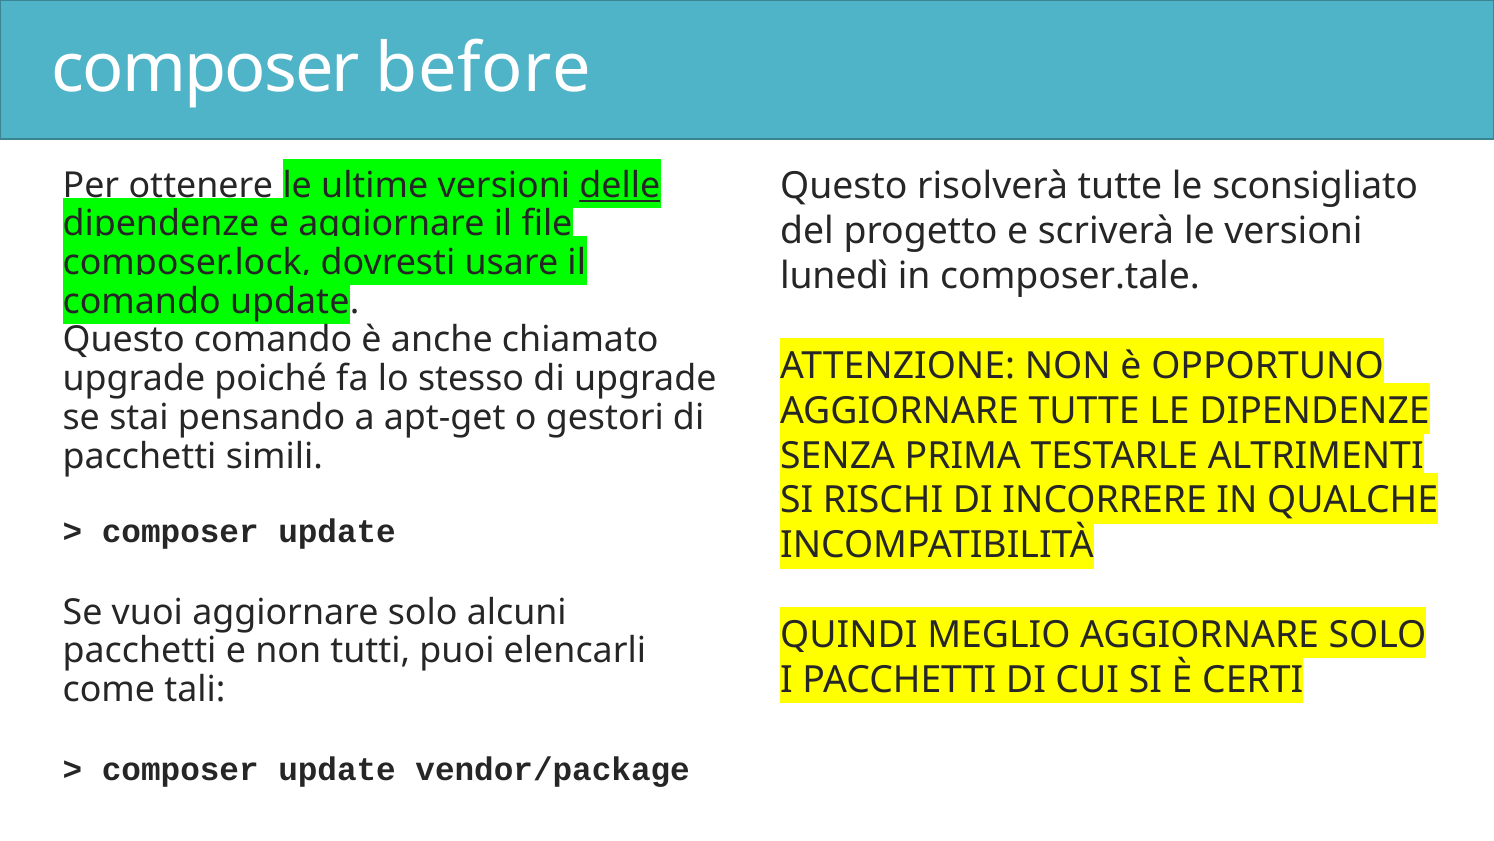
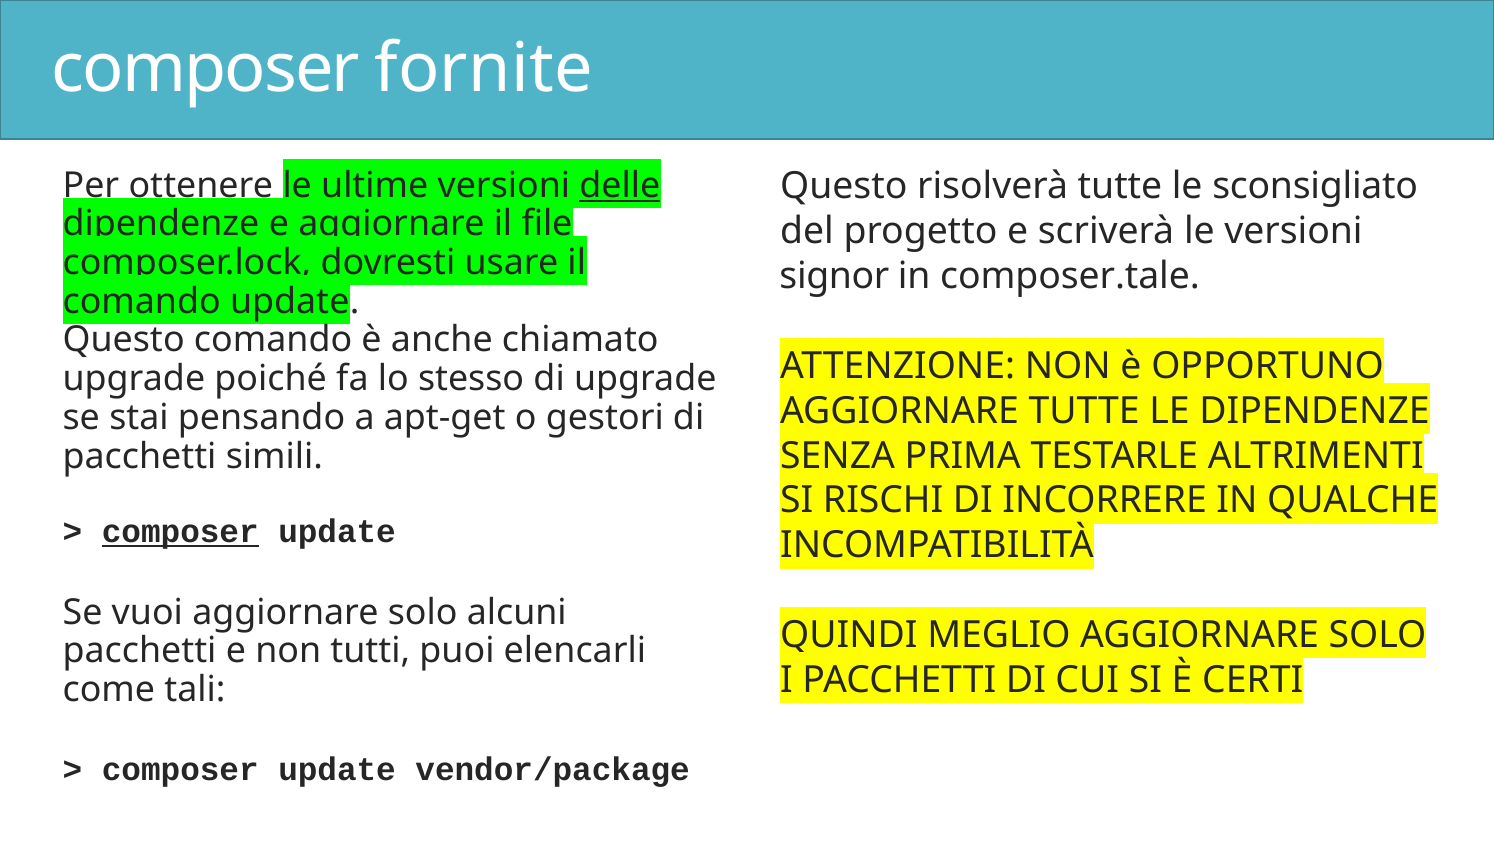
before: before -> fornite
lunedì: lunedì -> signor
composer at (180, 532) underline: none -> present
